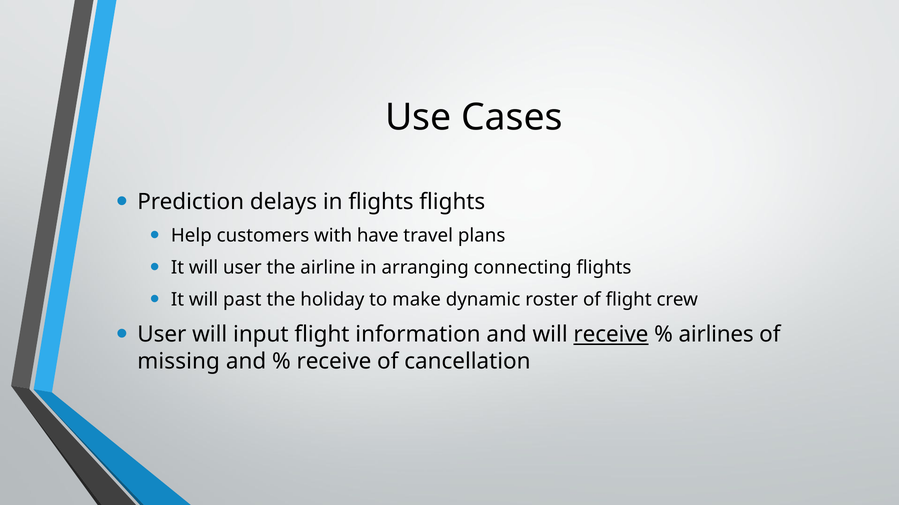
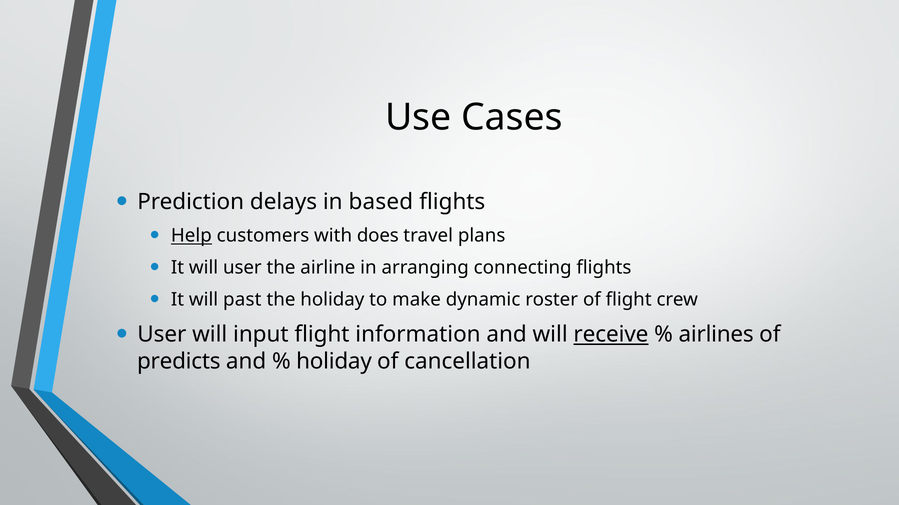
in flights: flights -> based
Help underline: none -> present
have: have -> does
missing: missing -> predicts
receive at (334, 362): receive -> holiday
